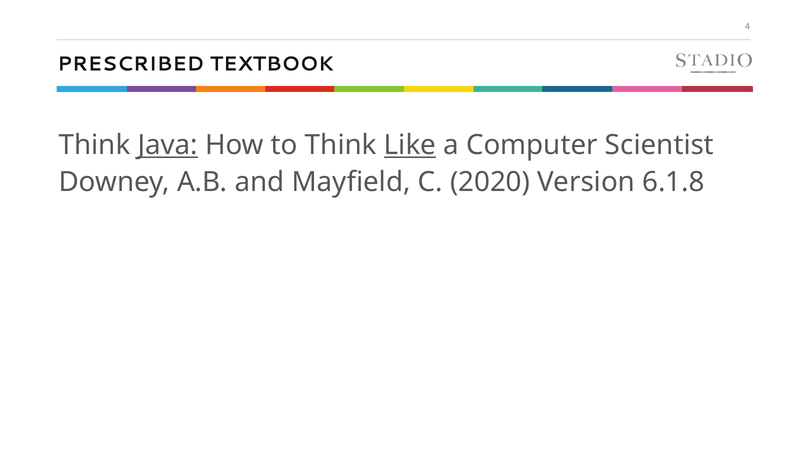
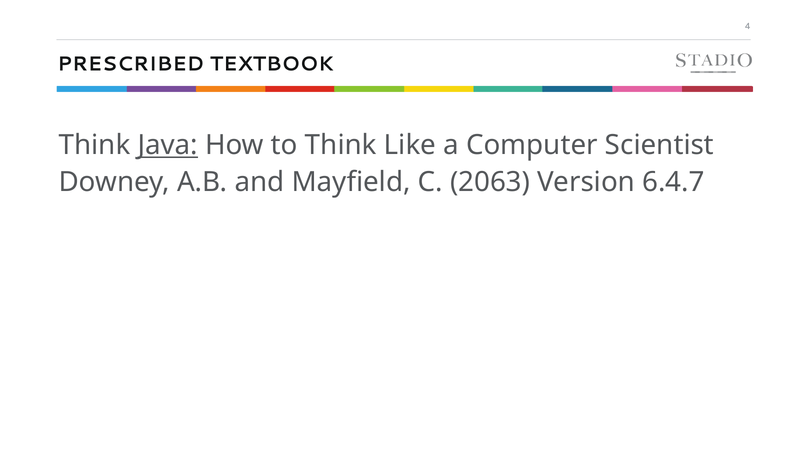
Like underline: present -> none
2020: 2020 -> 2063
6.1.8: 6.1.8 -> 6.4.7
